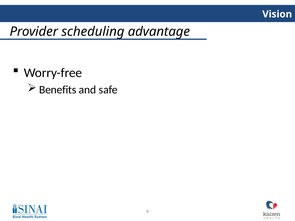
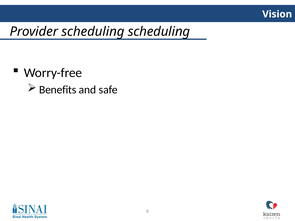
scheduling advantage: advantage -> scheduling
